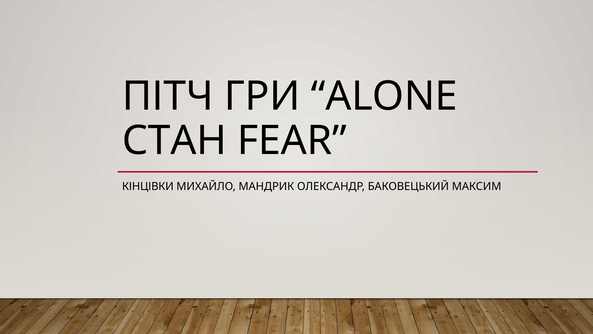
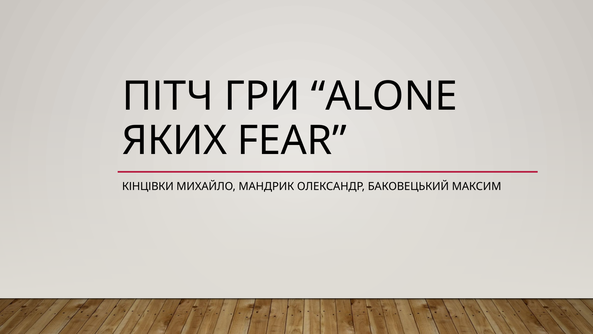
СТАН: СТАН -> ЯКИХ
